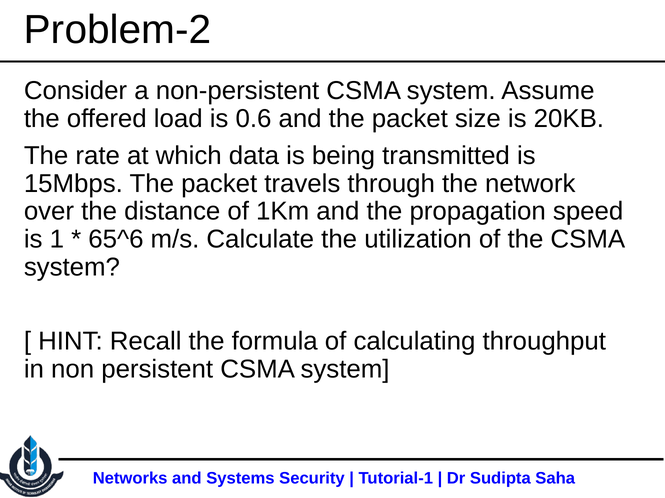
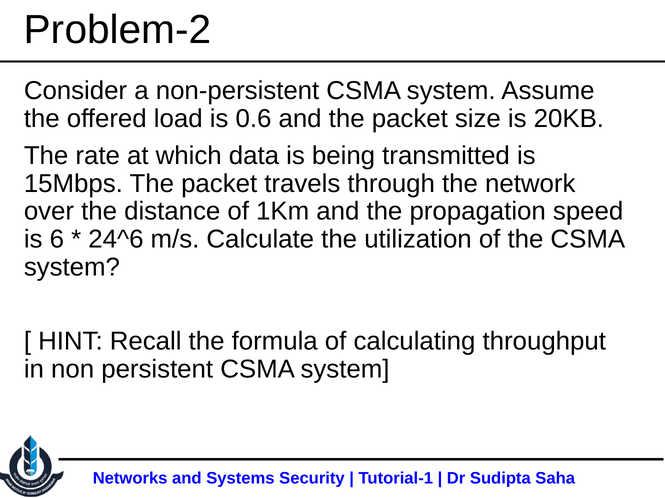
1: 1 -> 6
65^6: 65^6 -> 24^6
